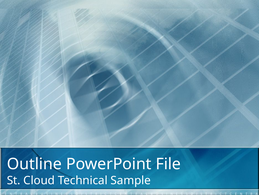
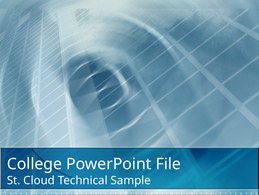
Outline: Outline -> College
